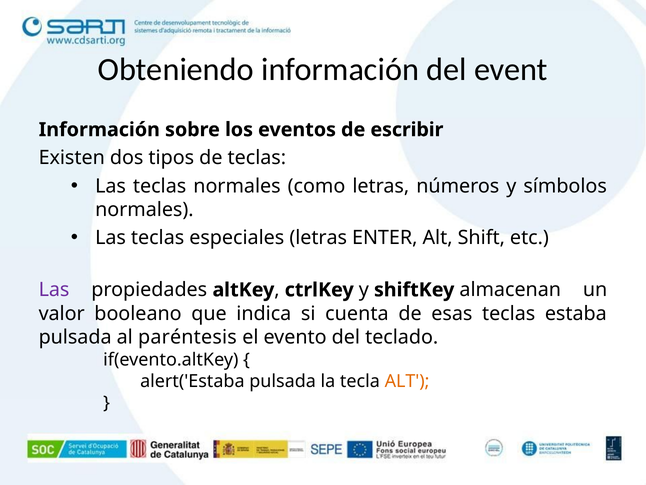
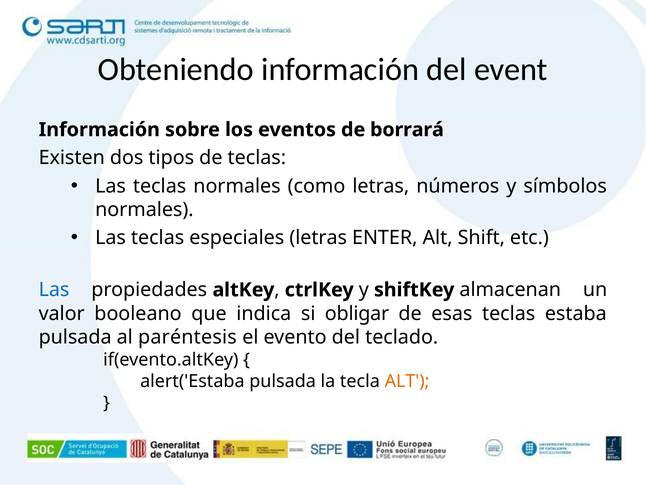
escribir: escribir -> borrará
Las at (54, 290) colour: purple -> blue
cuenta: cuenta -> obligar
